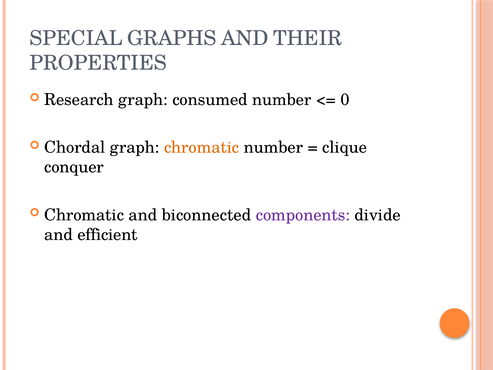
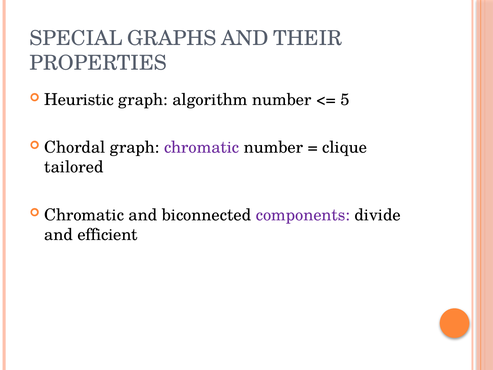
Research: Research -> Heuristic
consumed: consumed -> algorithm
0: 0 -> 5
chromatic at (202, 147) colour: orange -> purple
conquer: conquer -> tailored
